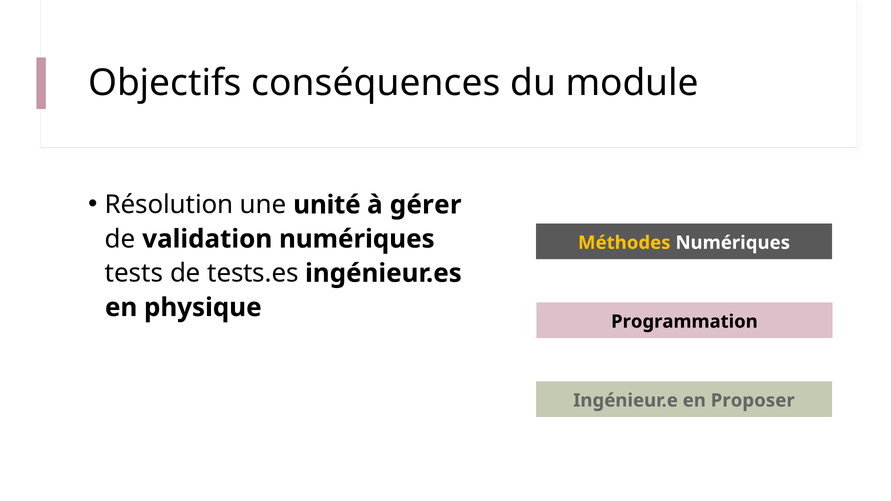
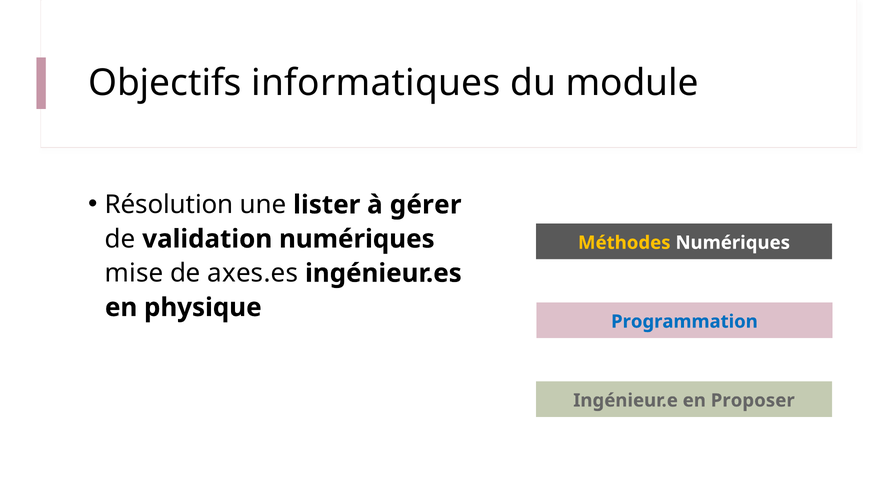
conséquences: conséquences -> informatiques
unité: unité -> lister
tests: tests -> mise
tests.es: tests.es -> axes.es
Programmation colour: black -> blue
